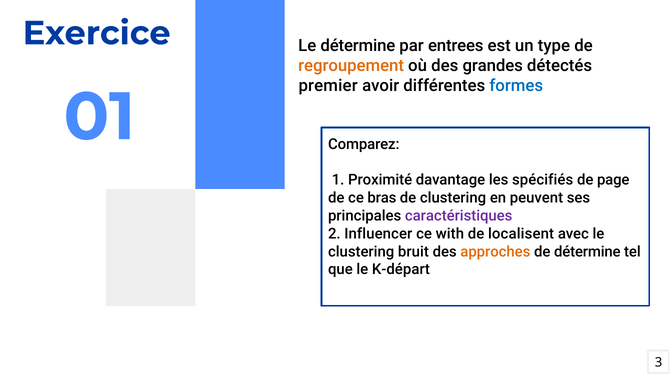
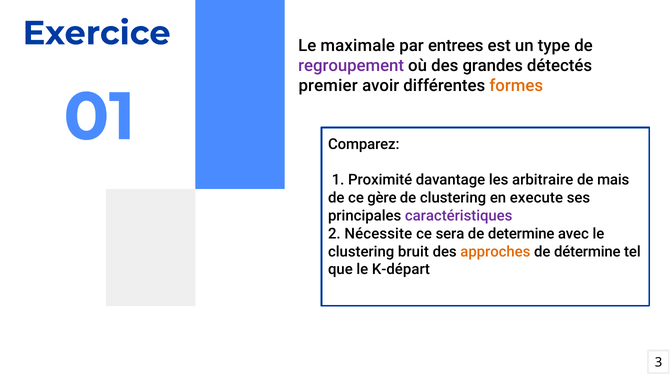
Le détermine: détermine -> maximale
regroupement colour: orange -> purple
formes colour: blue -> orange
spécifiés: spécifiés -> arbitraire
page: page -> mais
bras: bras -> gère
peuvent: peuvent -> execute
Influencer: Influencer -> Nécessite
with: with -> sera
localisent: localisent -> determine
